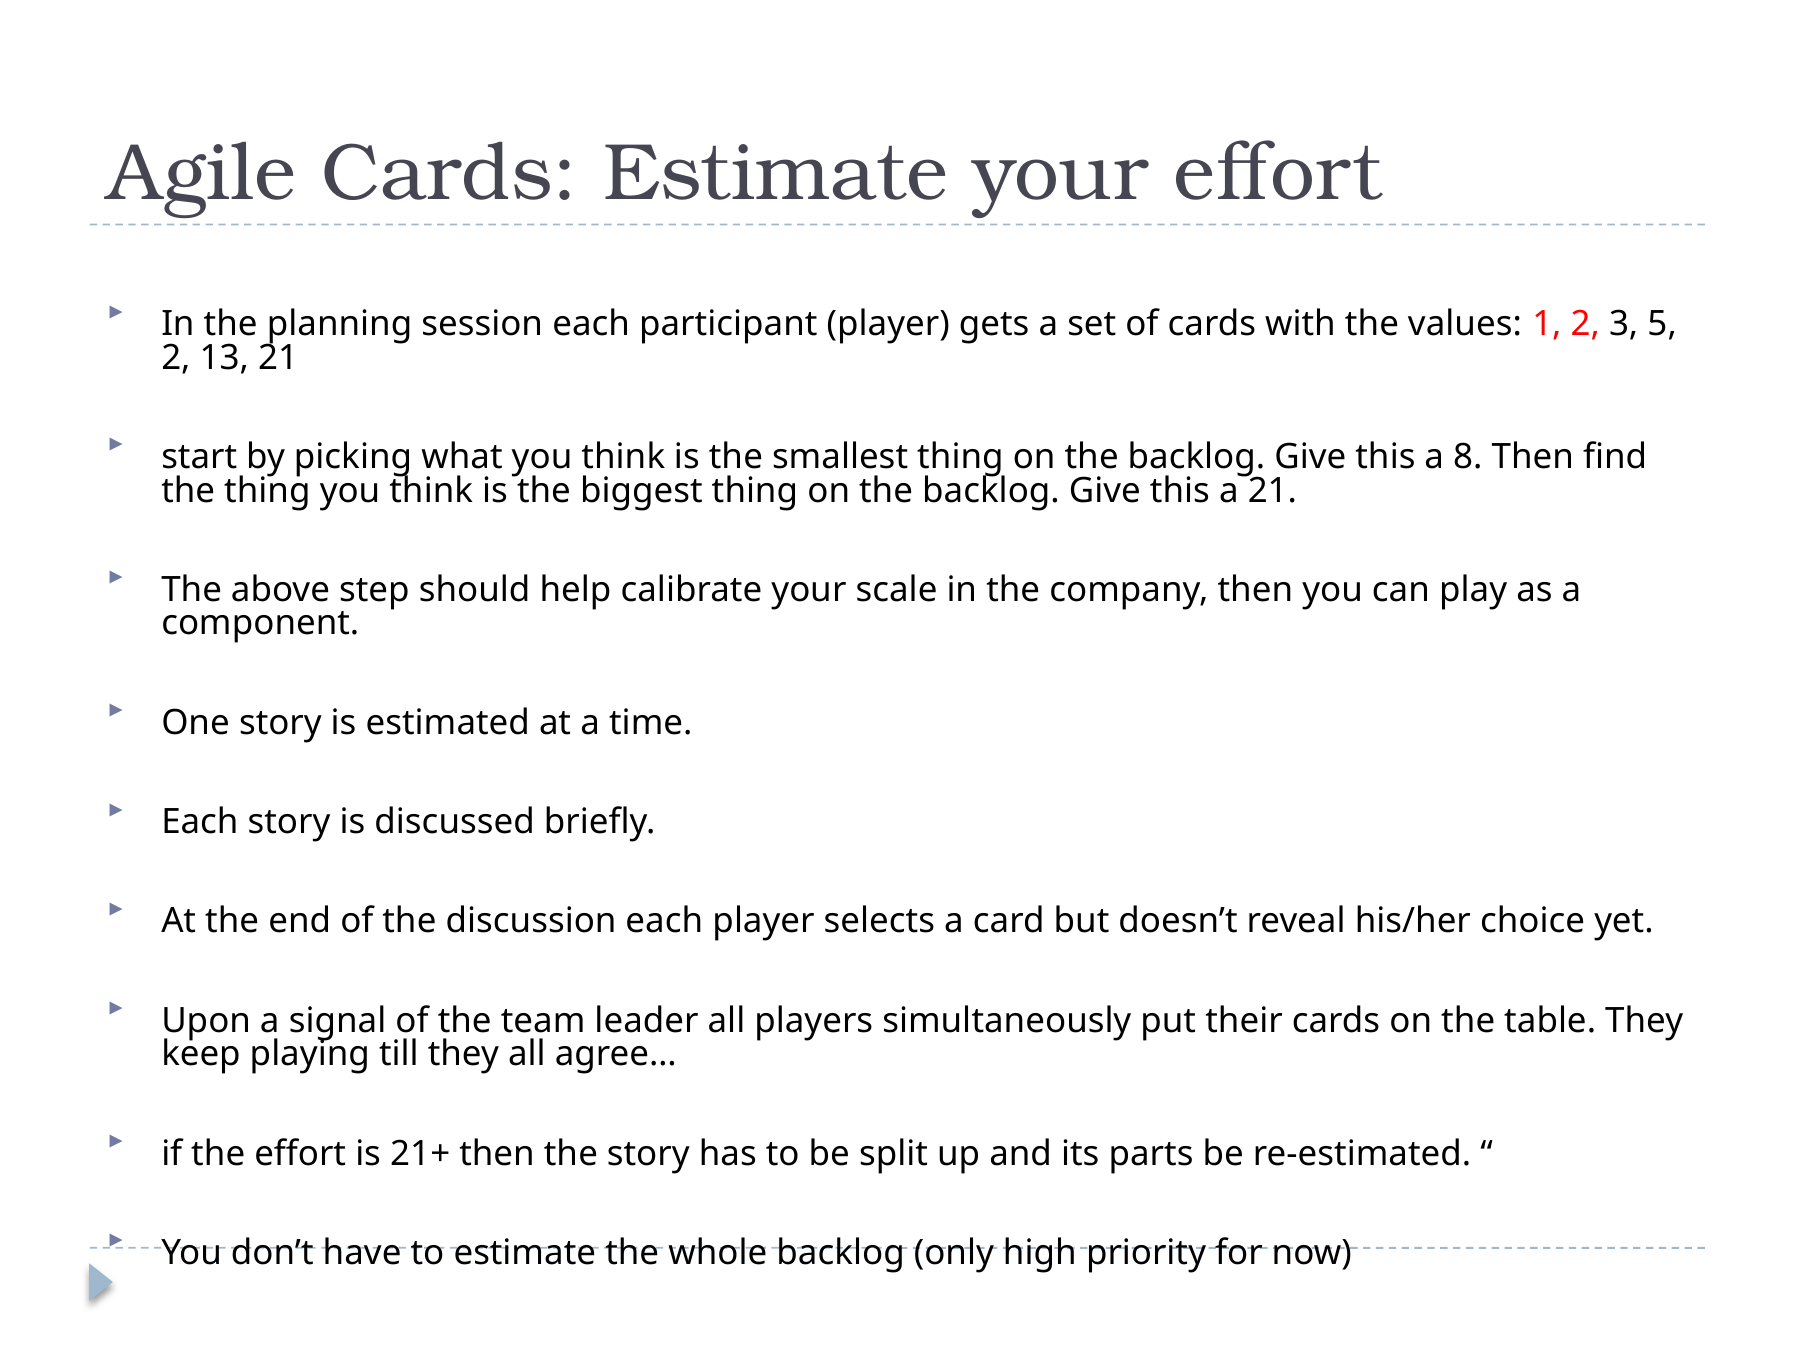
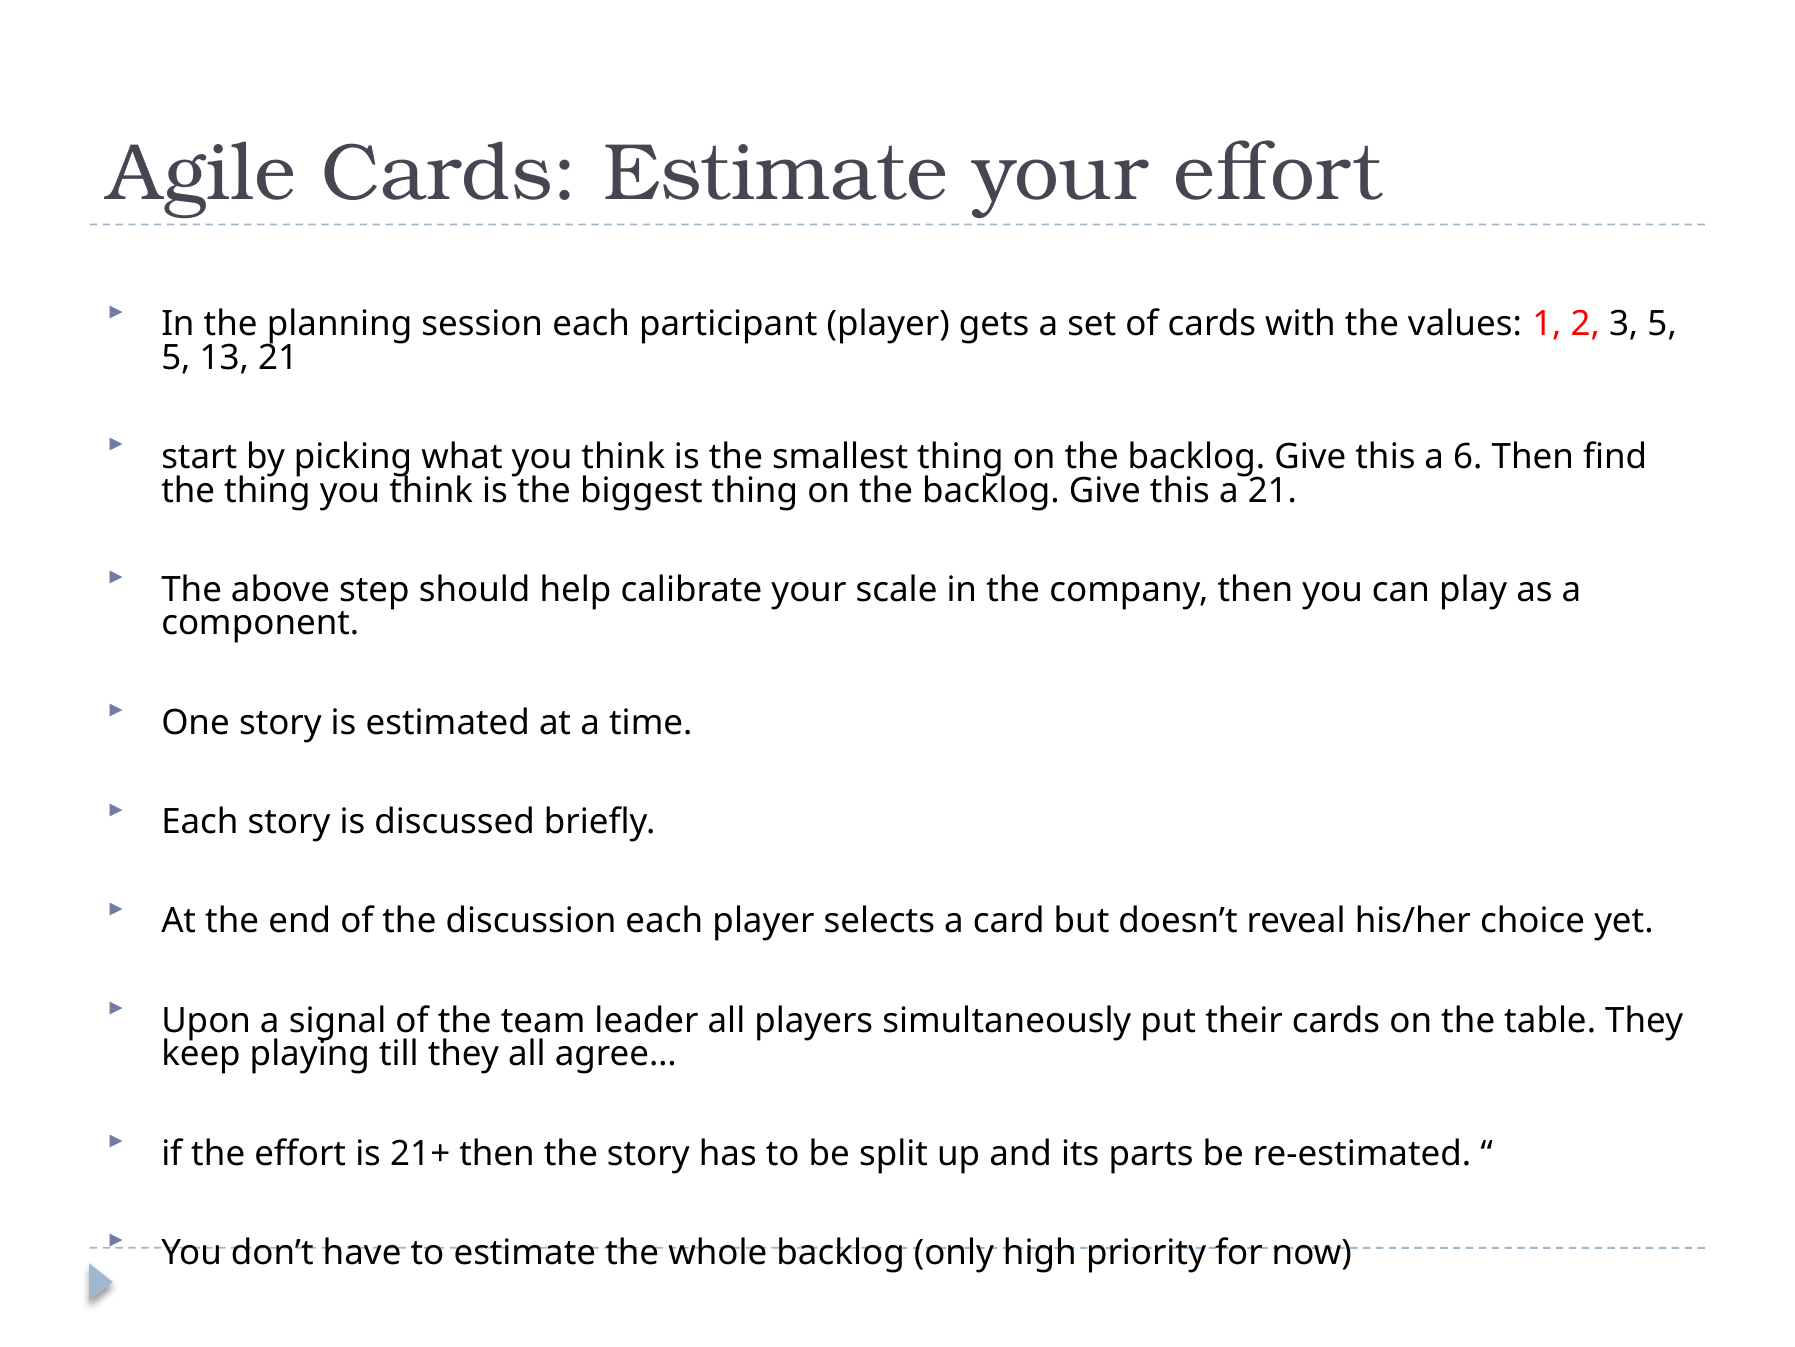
2 at (176, 358): 2 -> 5
8: 8 -> 6
